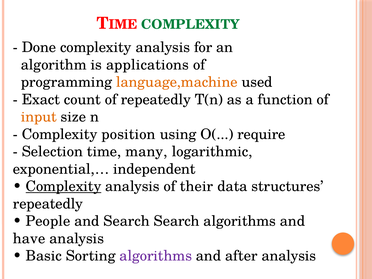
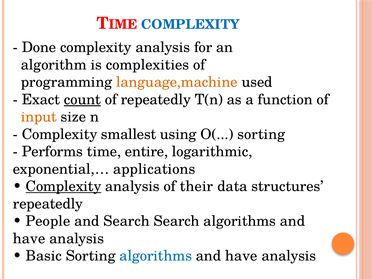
COMPLEXITY at (190, 25) colour: green -> blue
applications: applications -> complexities
count underline: none -> present
position: position -> smallest
O( require: require -> sorting
Selection: Selection -> Performs
many: many -> entire
independent: independent -> applications
algorithms at (156, 256) colour: purple -> blue
after at (241, 256): after -> have
